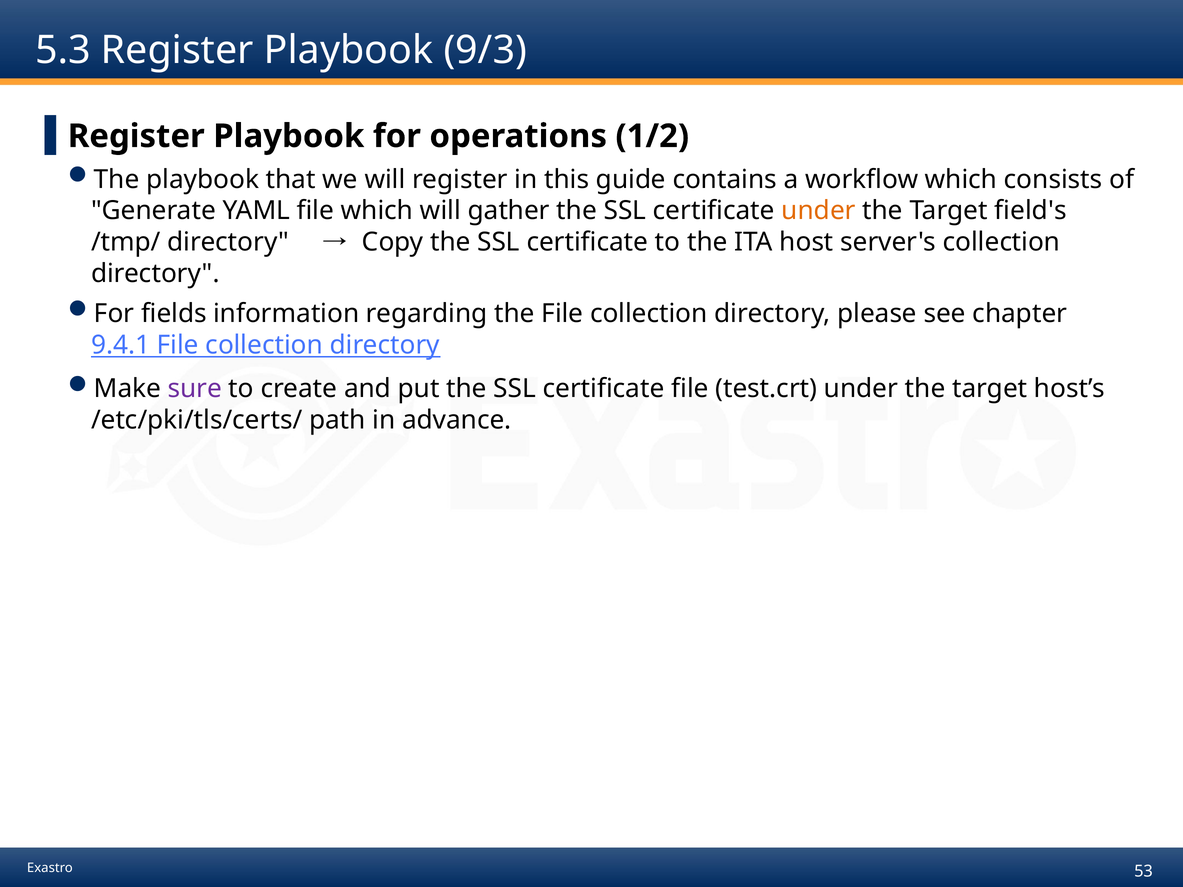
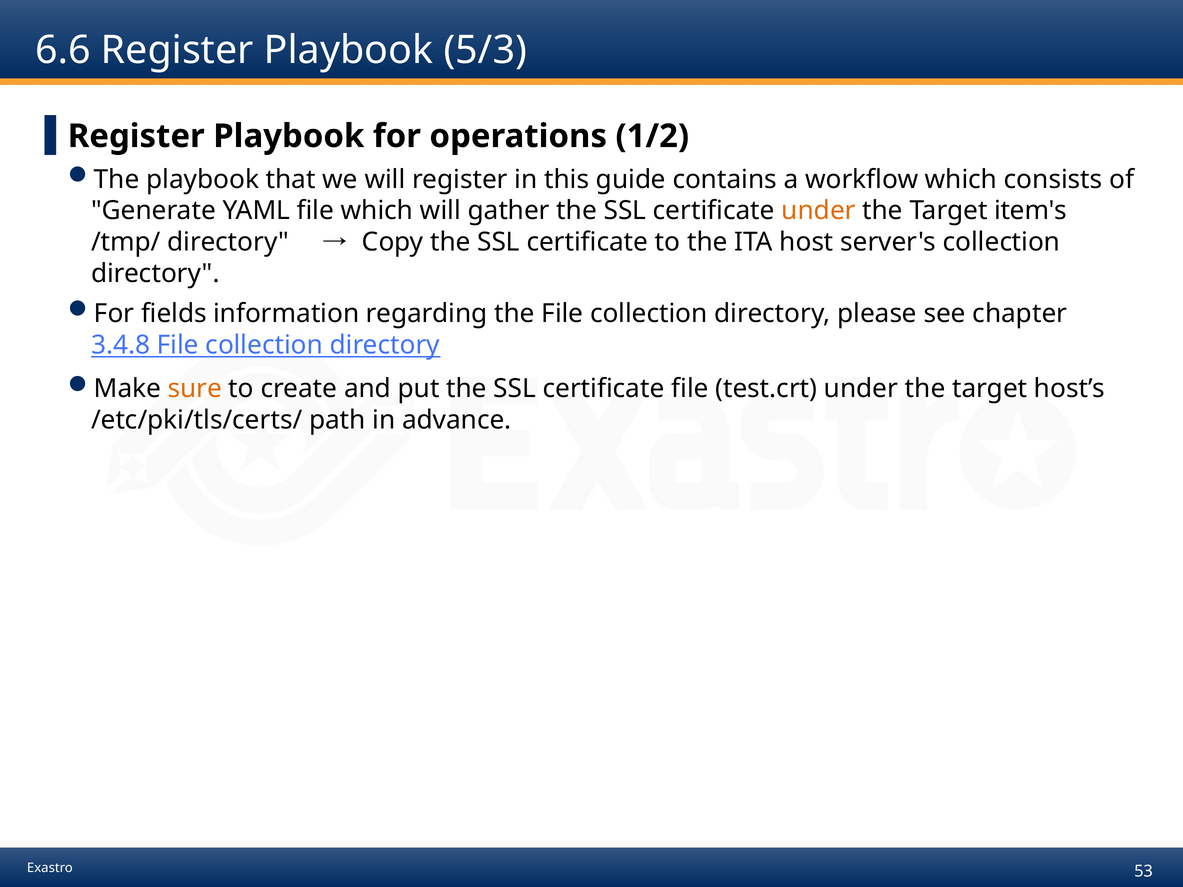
5.3: 5.3 -> 6.6
9/3: 9/3 -> 5/3
field's: field's -> item's
9.4.1: 9.4.1 -> 3.4.8
sure colour: purple -> orange
